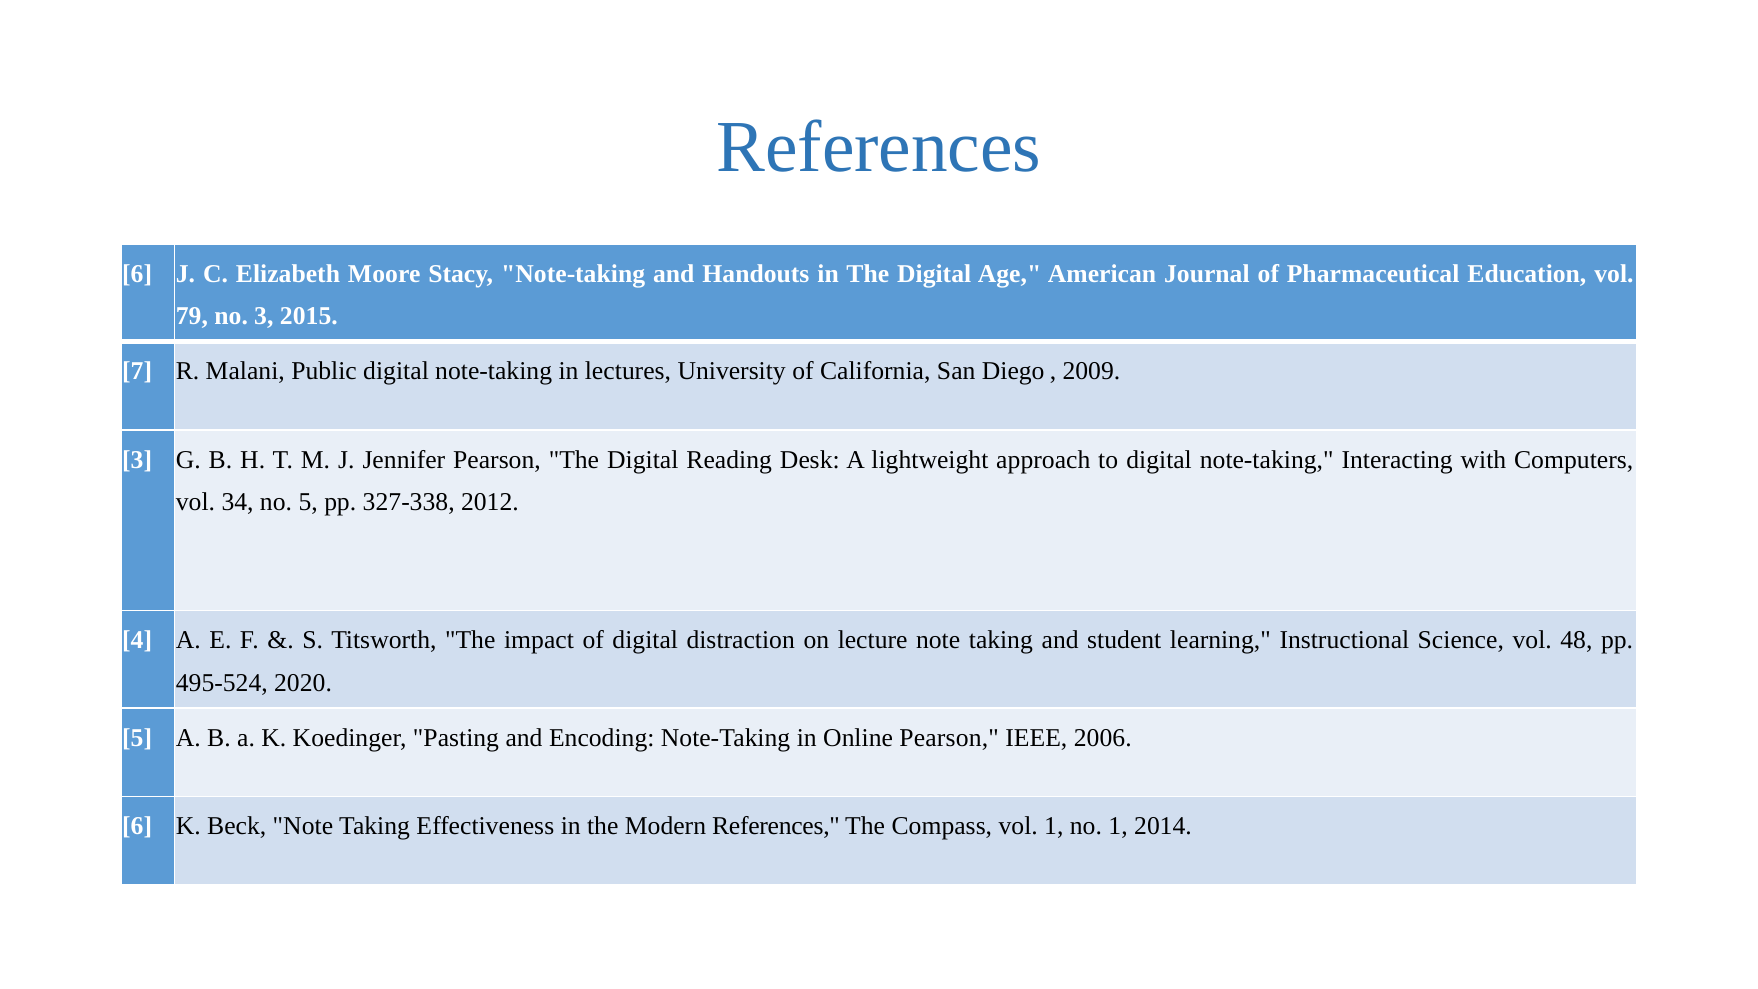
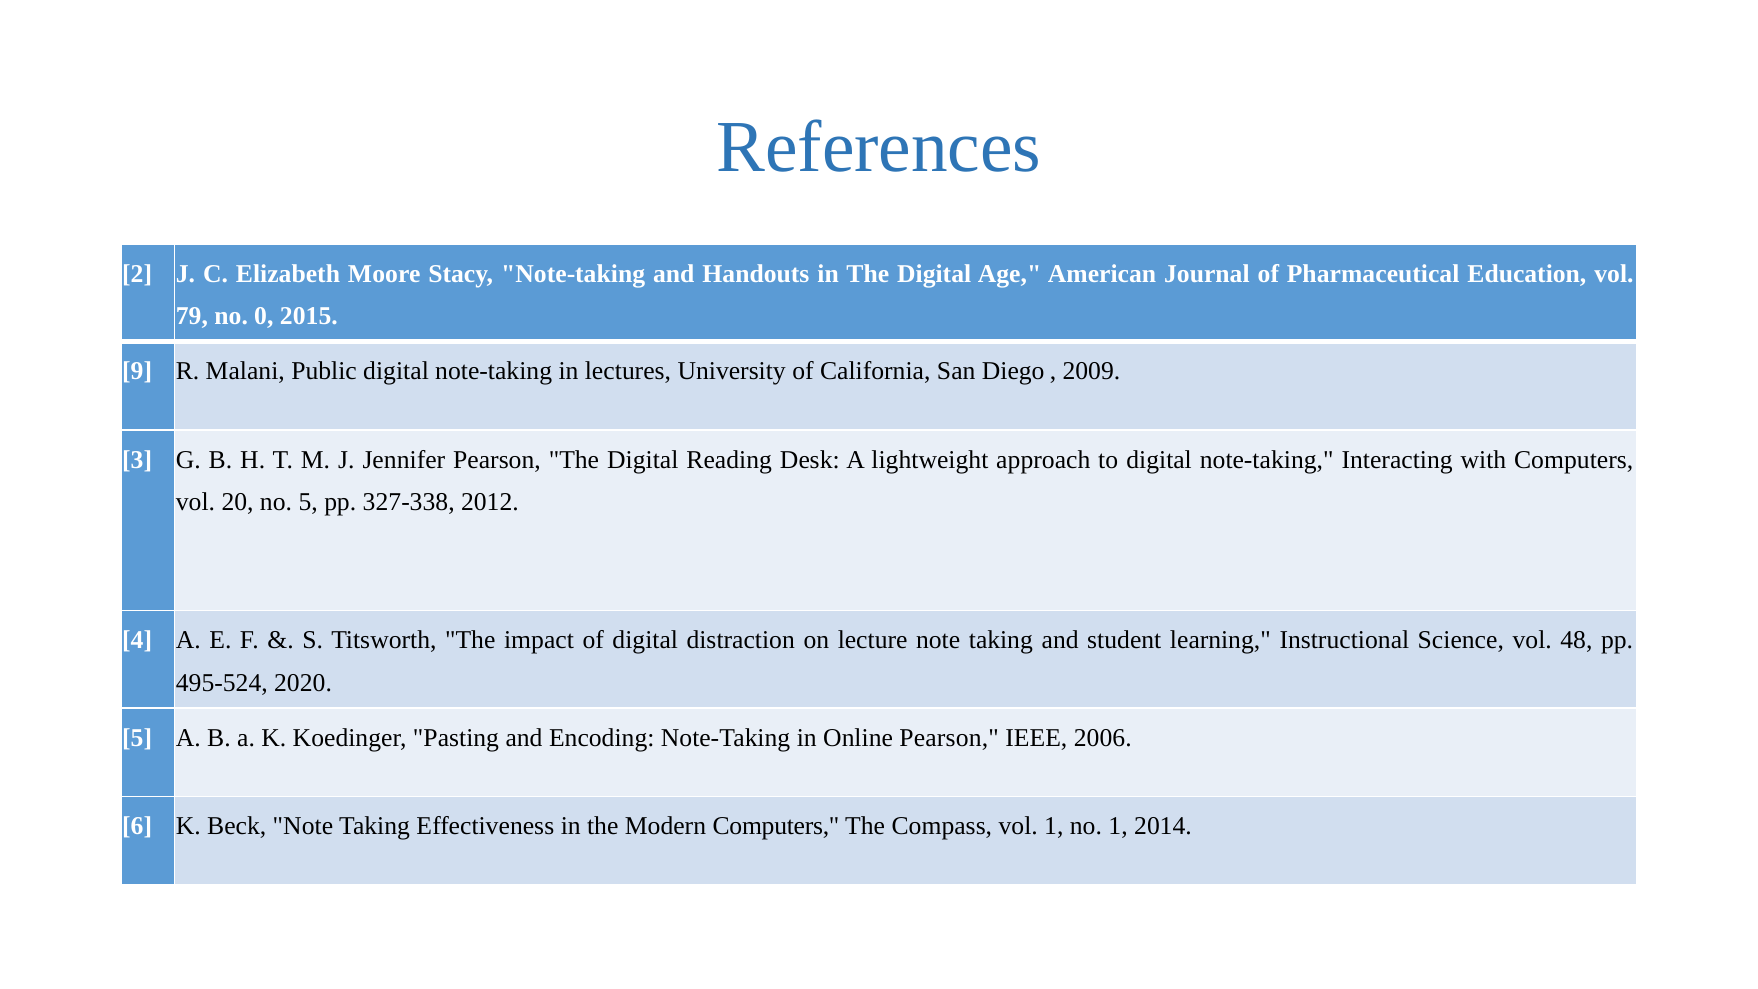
6 at (137, 274): 6 -> 2
no 3: 3 -> 0
7: 7 -> 9
34: 34 -> 20
Modern References: References -> Computers
